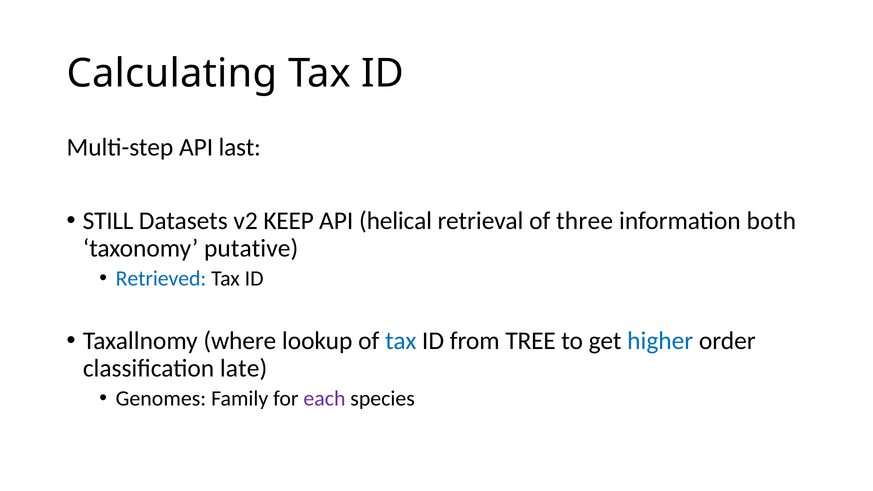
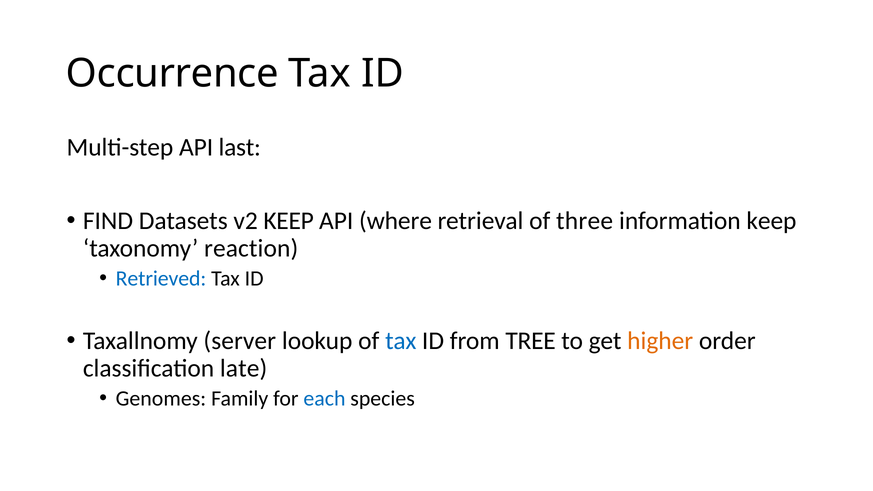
Calculating: Calculating -> Occurrence
STILL: STILL -> FIND
helical: helical -> where
information both: both -> keep
putative: putative -> reaction
where: where -> server
higher colour: blue -> orange
each colour: purple -> blue
